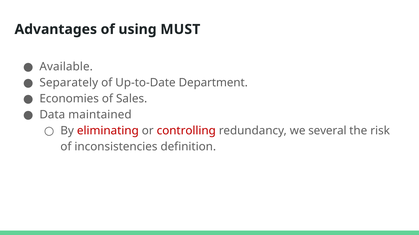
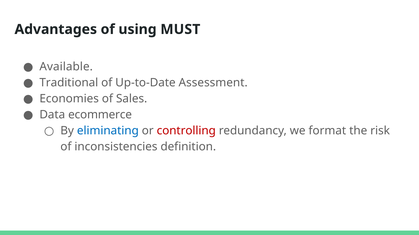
Separately: Separately -> Traditional
Department: Department -> Assessment
maintained: maintained -> ecommerce
eliminating colour: red -> blue
several: several -> format
